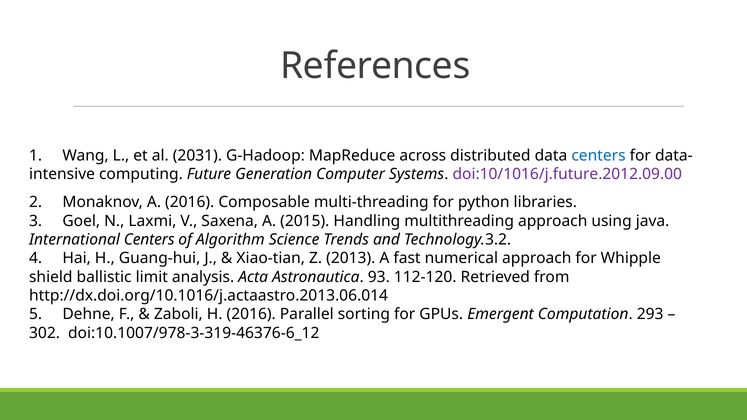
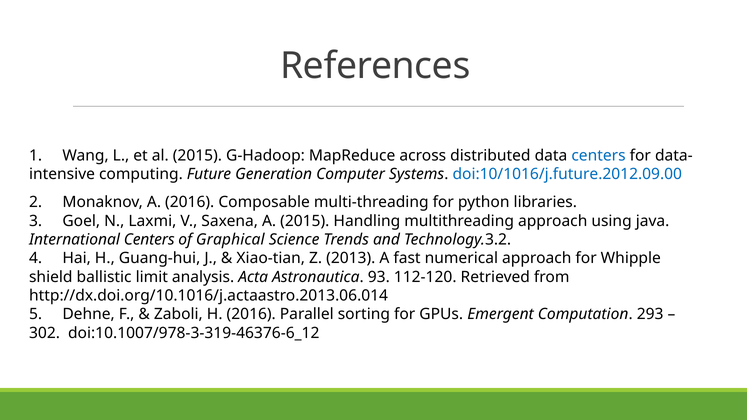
al 2031: 2031 -> 2015
doi:10/1016/j.future.2012.09.00 colour: purple -> blue
Algorithm: Algorithm -> Graphical
